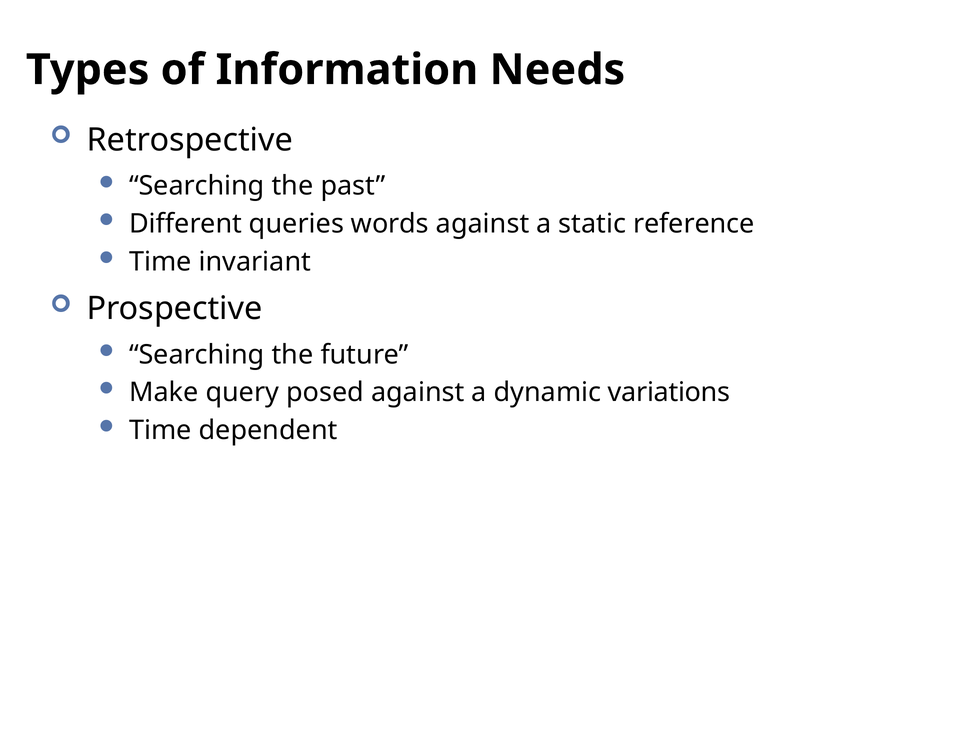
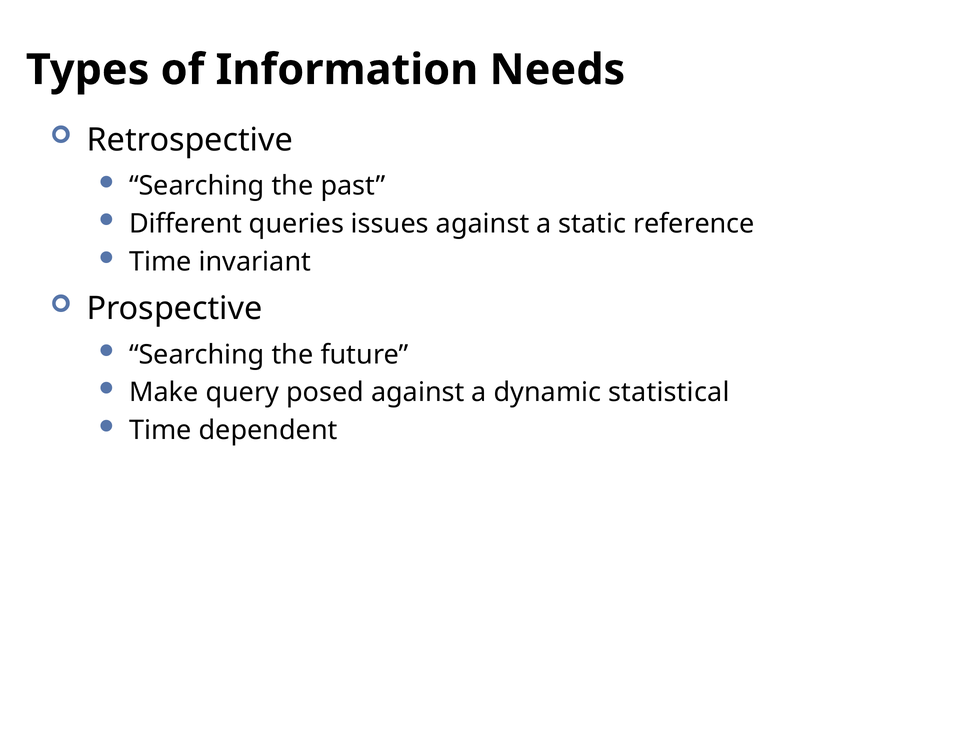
words: words -> issues
variations: variations -> statistical
